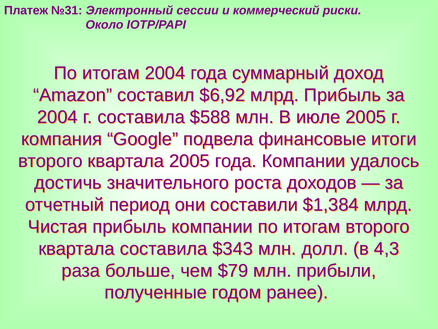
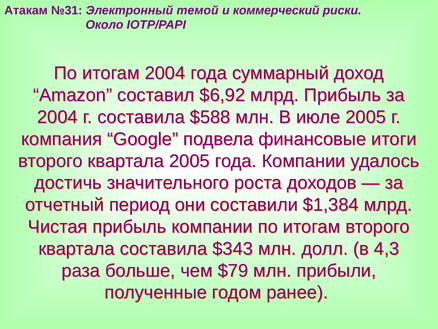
Платеж: Платеж -> Атакам
сессии: сессии -> темой
